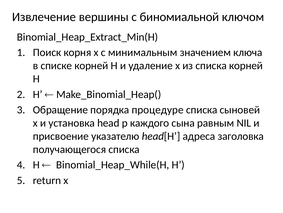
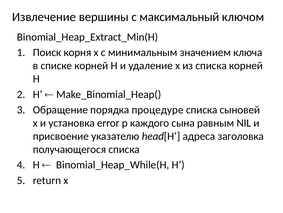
биномиальной: биномиальной -> максимальный
head: head -> error
